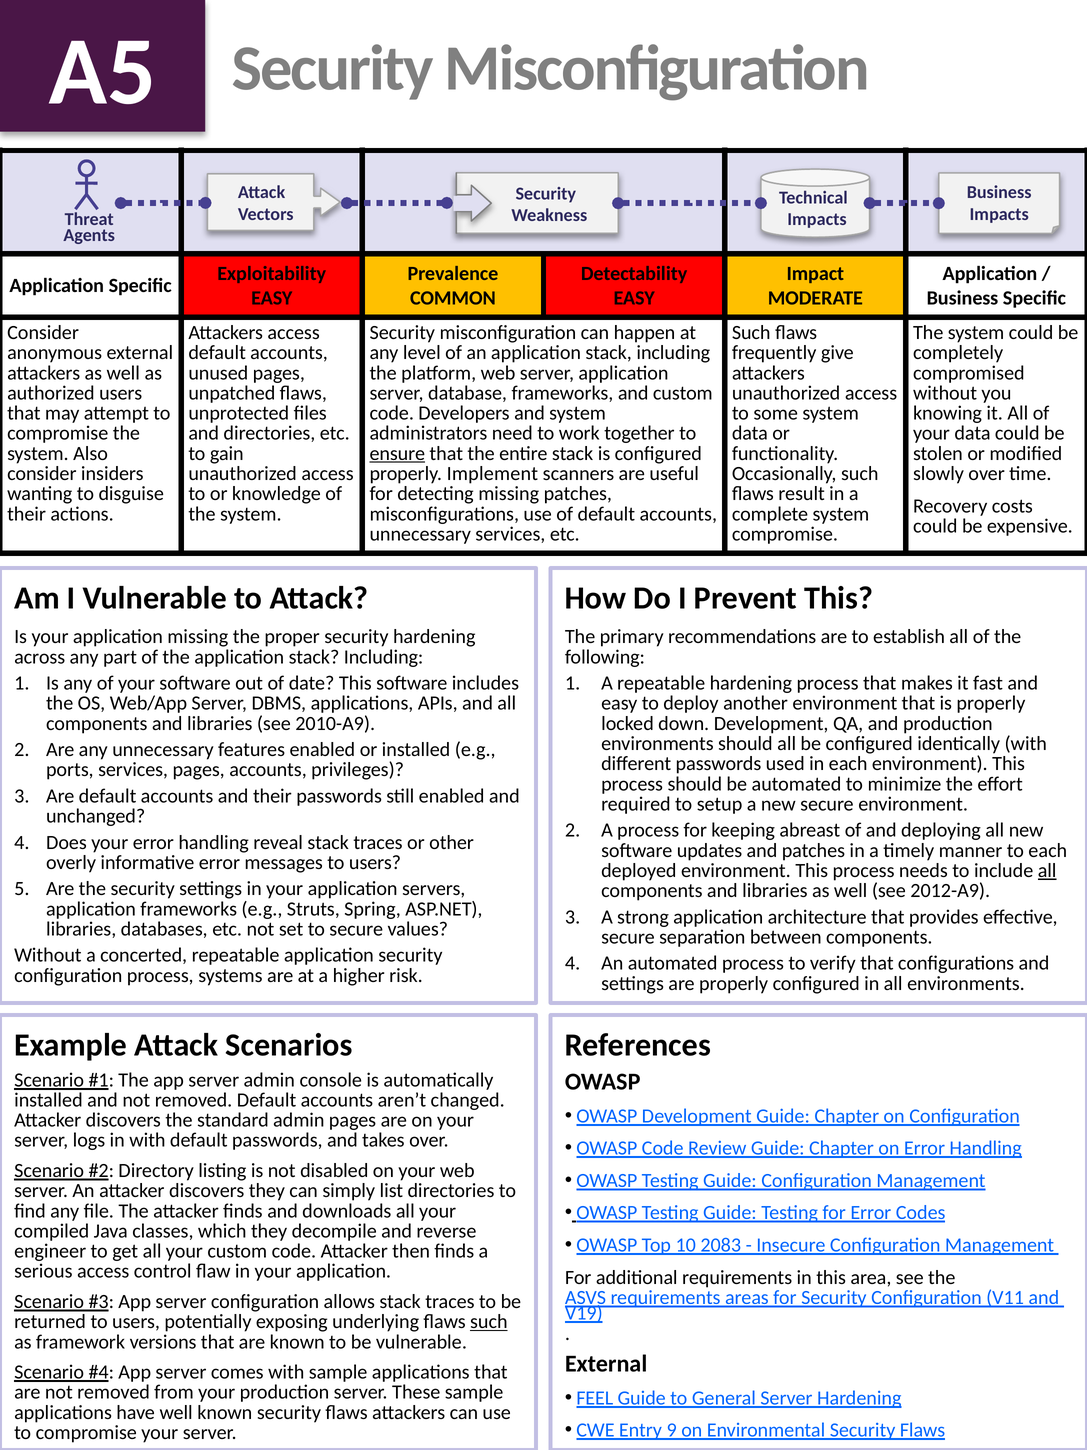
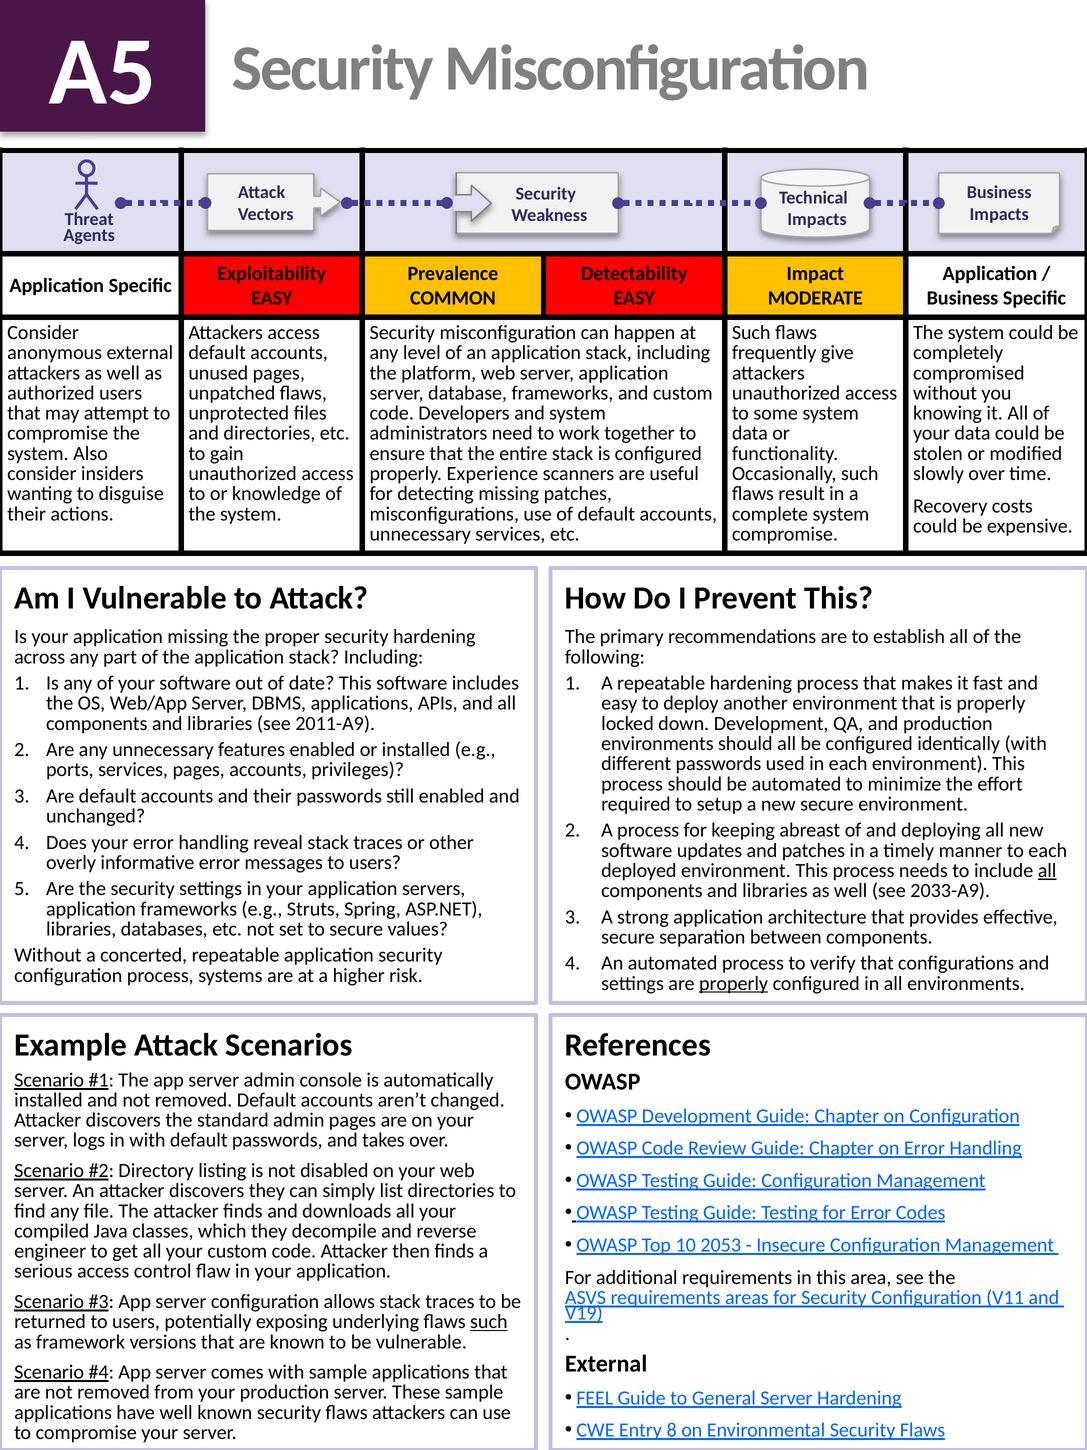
ensure underline: present -> none
Implement: Implement -> Experience
2010-A9: 2010-A9 -> 2011-A9
2012-A9: 2012-A9 -> 2033-A9
properly at (734, 983) underline: none -> present
2083: 2083 -> 2053
9: 9 -> 8
